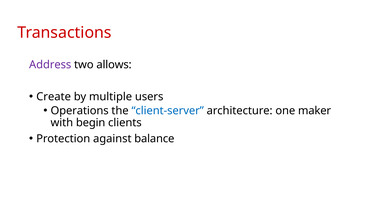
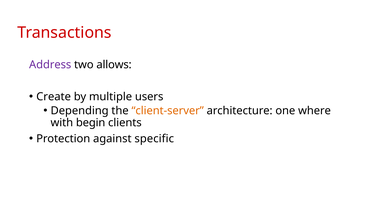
Operations: Operations -> Depending
client-server colour: blue -> orange
maker: maker -> where
balance: balance -> specific
